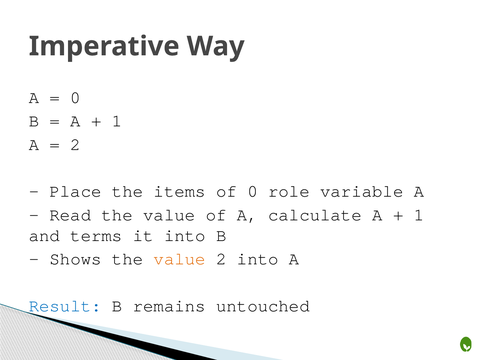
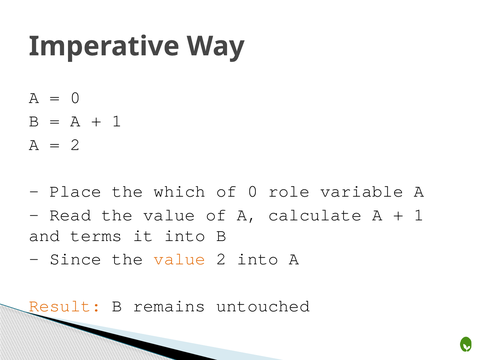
items: items -> which
Shows: Shows -> Since
Result colour: blue -> orange
